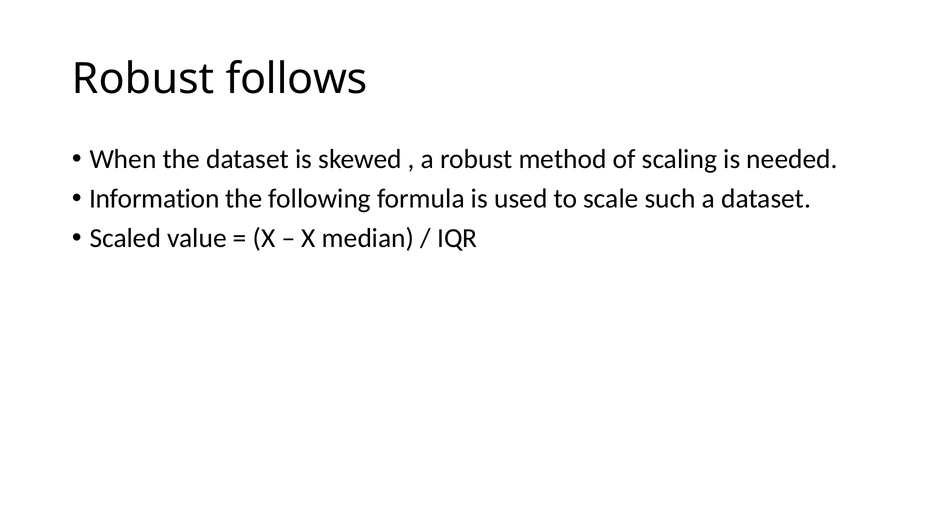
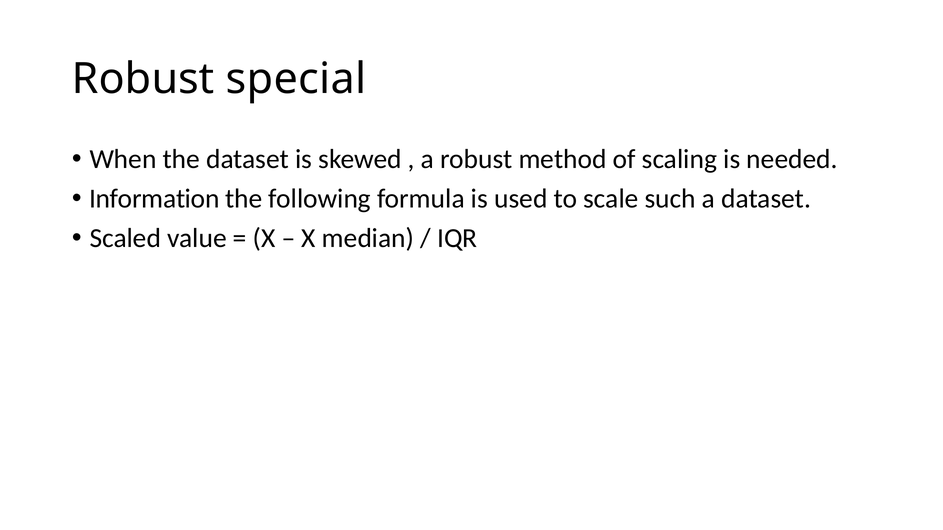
follows: follows -> special
